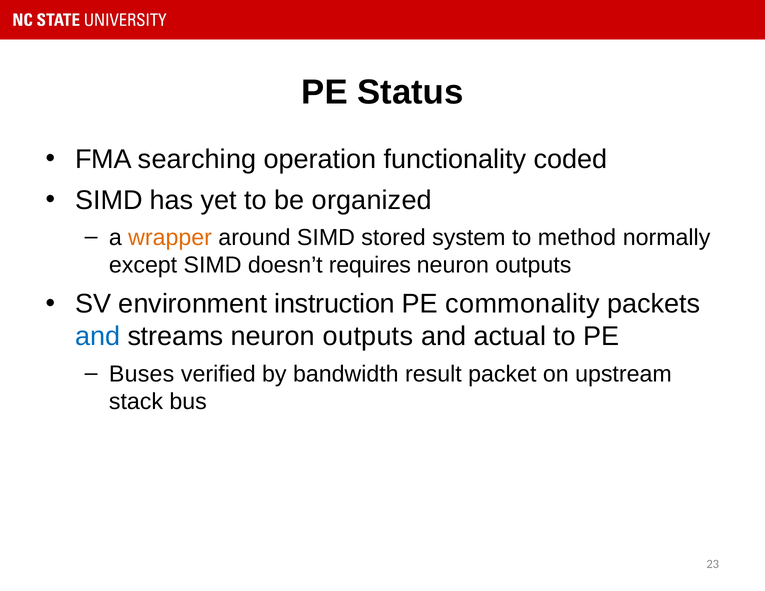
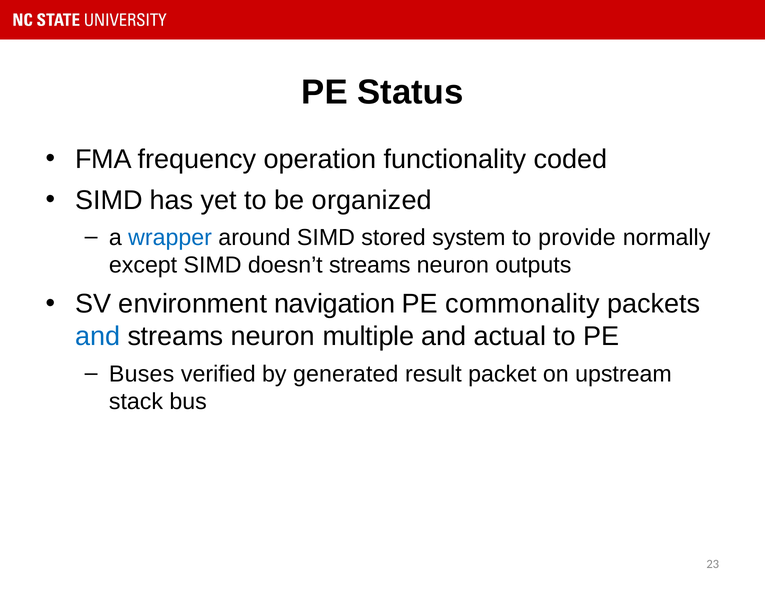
searching: searching -> frequency
wrapper colour: orange -> blue
method: method -> provide
doesn’t requires: requires -> streams
instruction: instruction -> navigation
streams neuron outputs: outputs -> multiple
bandwidth: bandwidth -> generated
